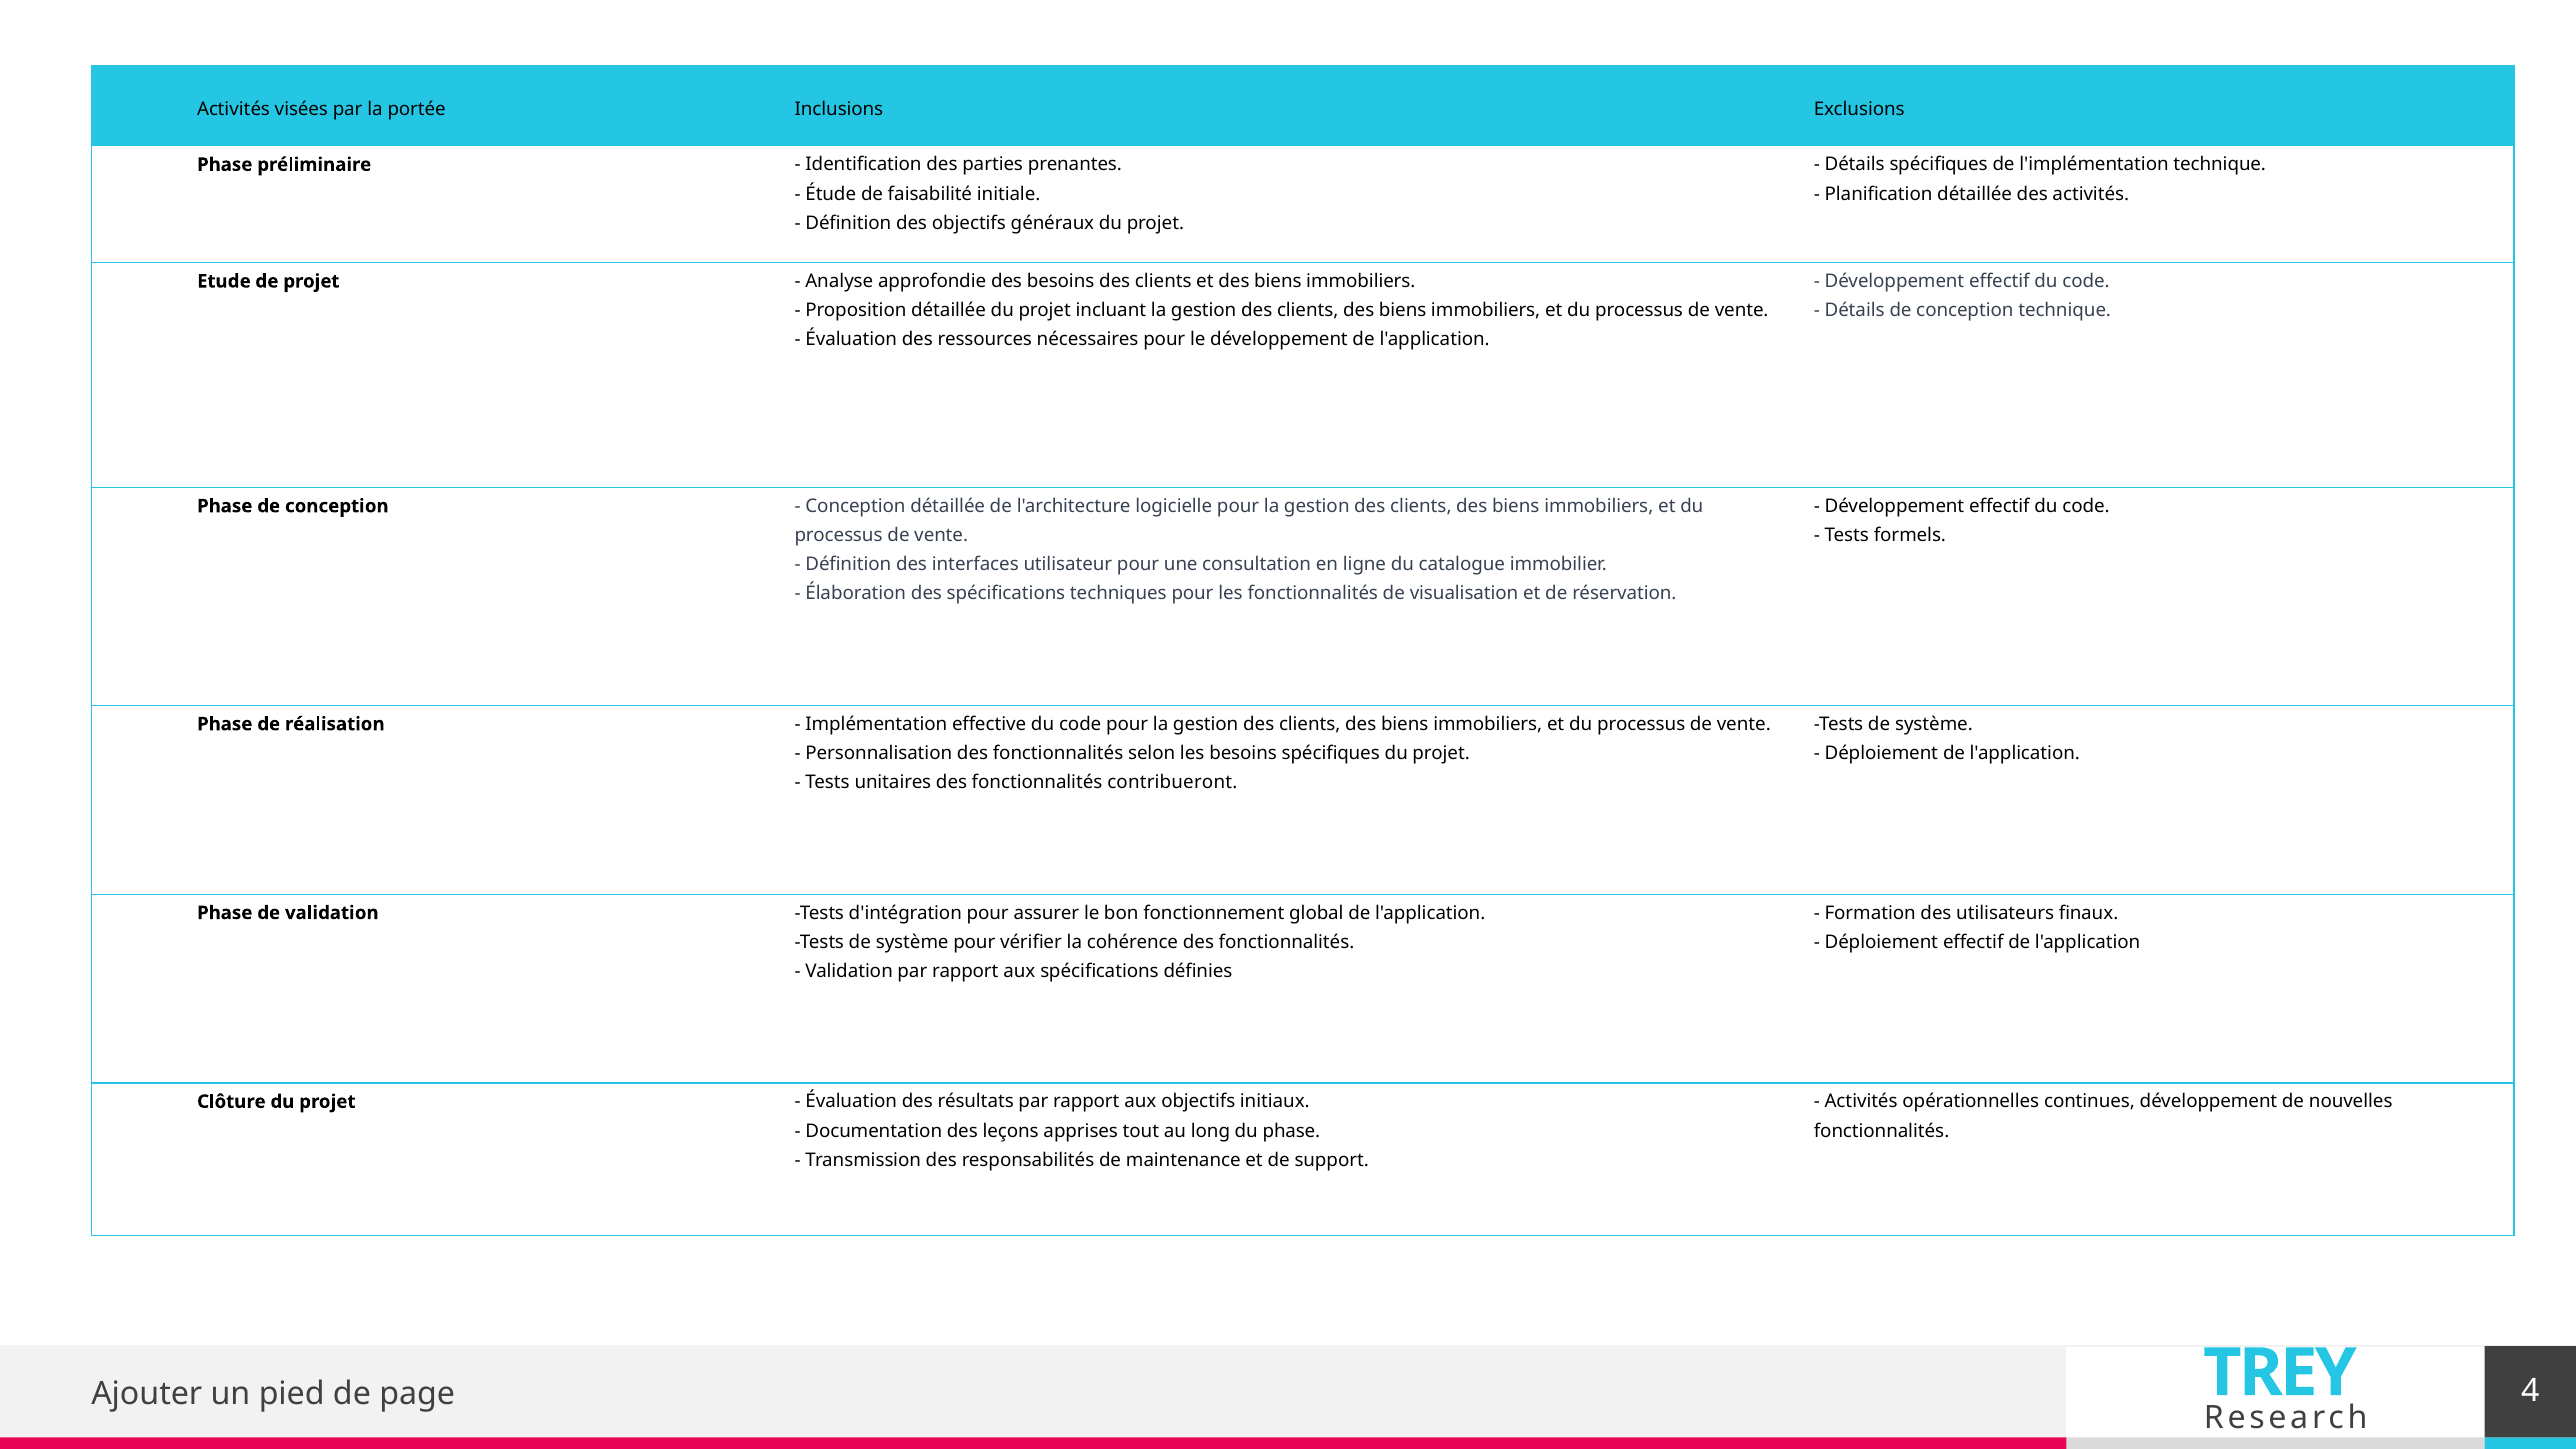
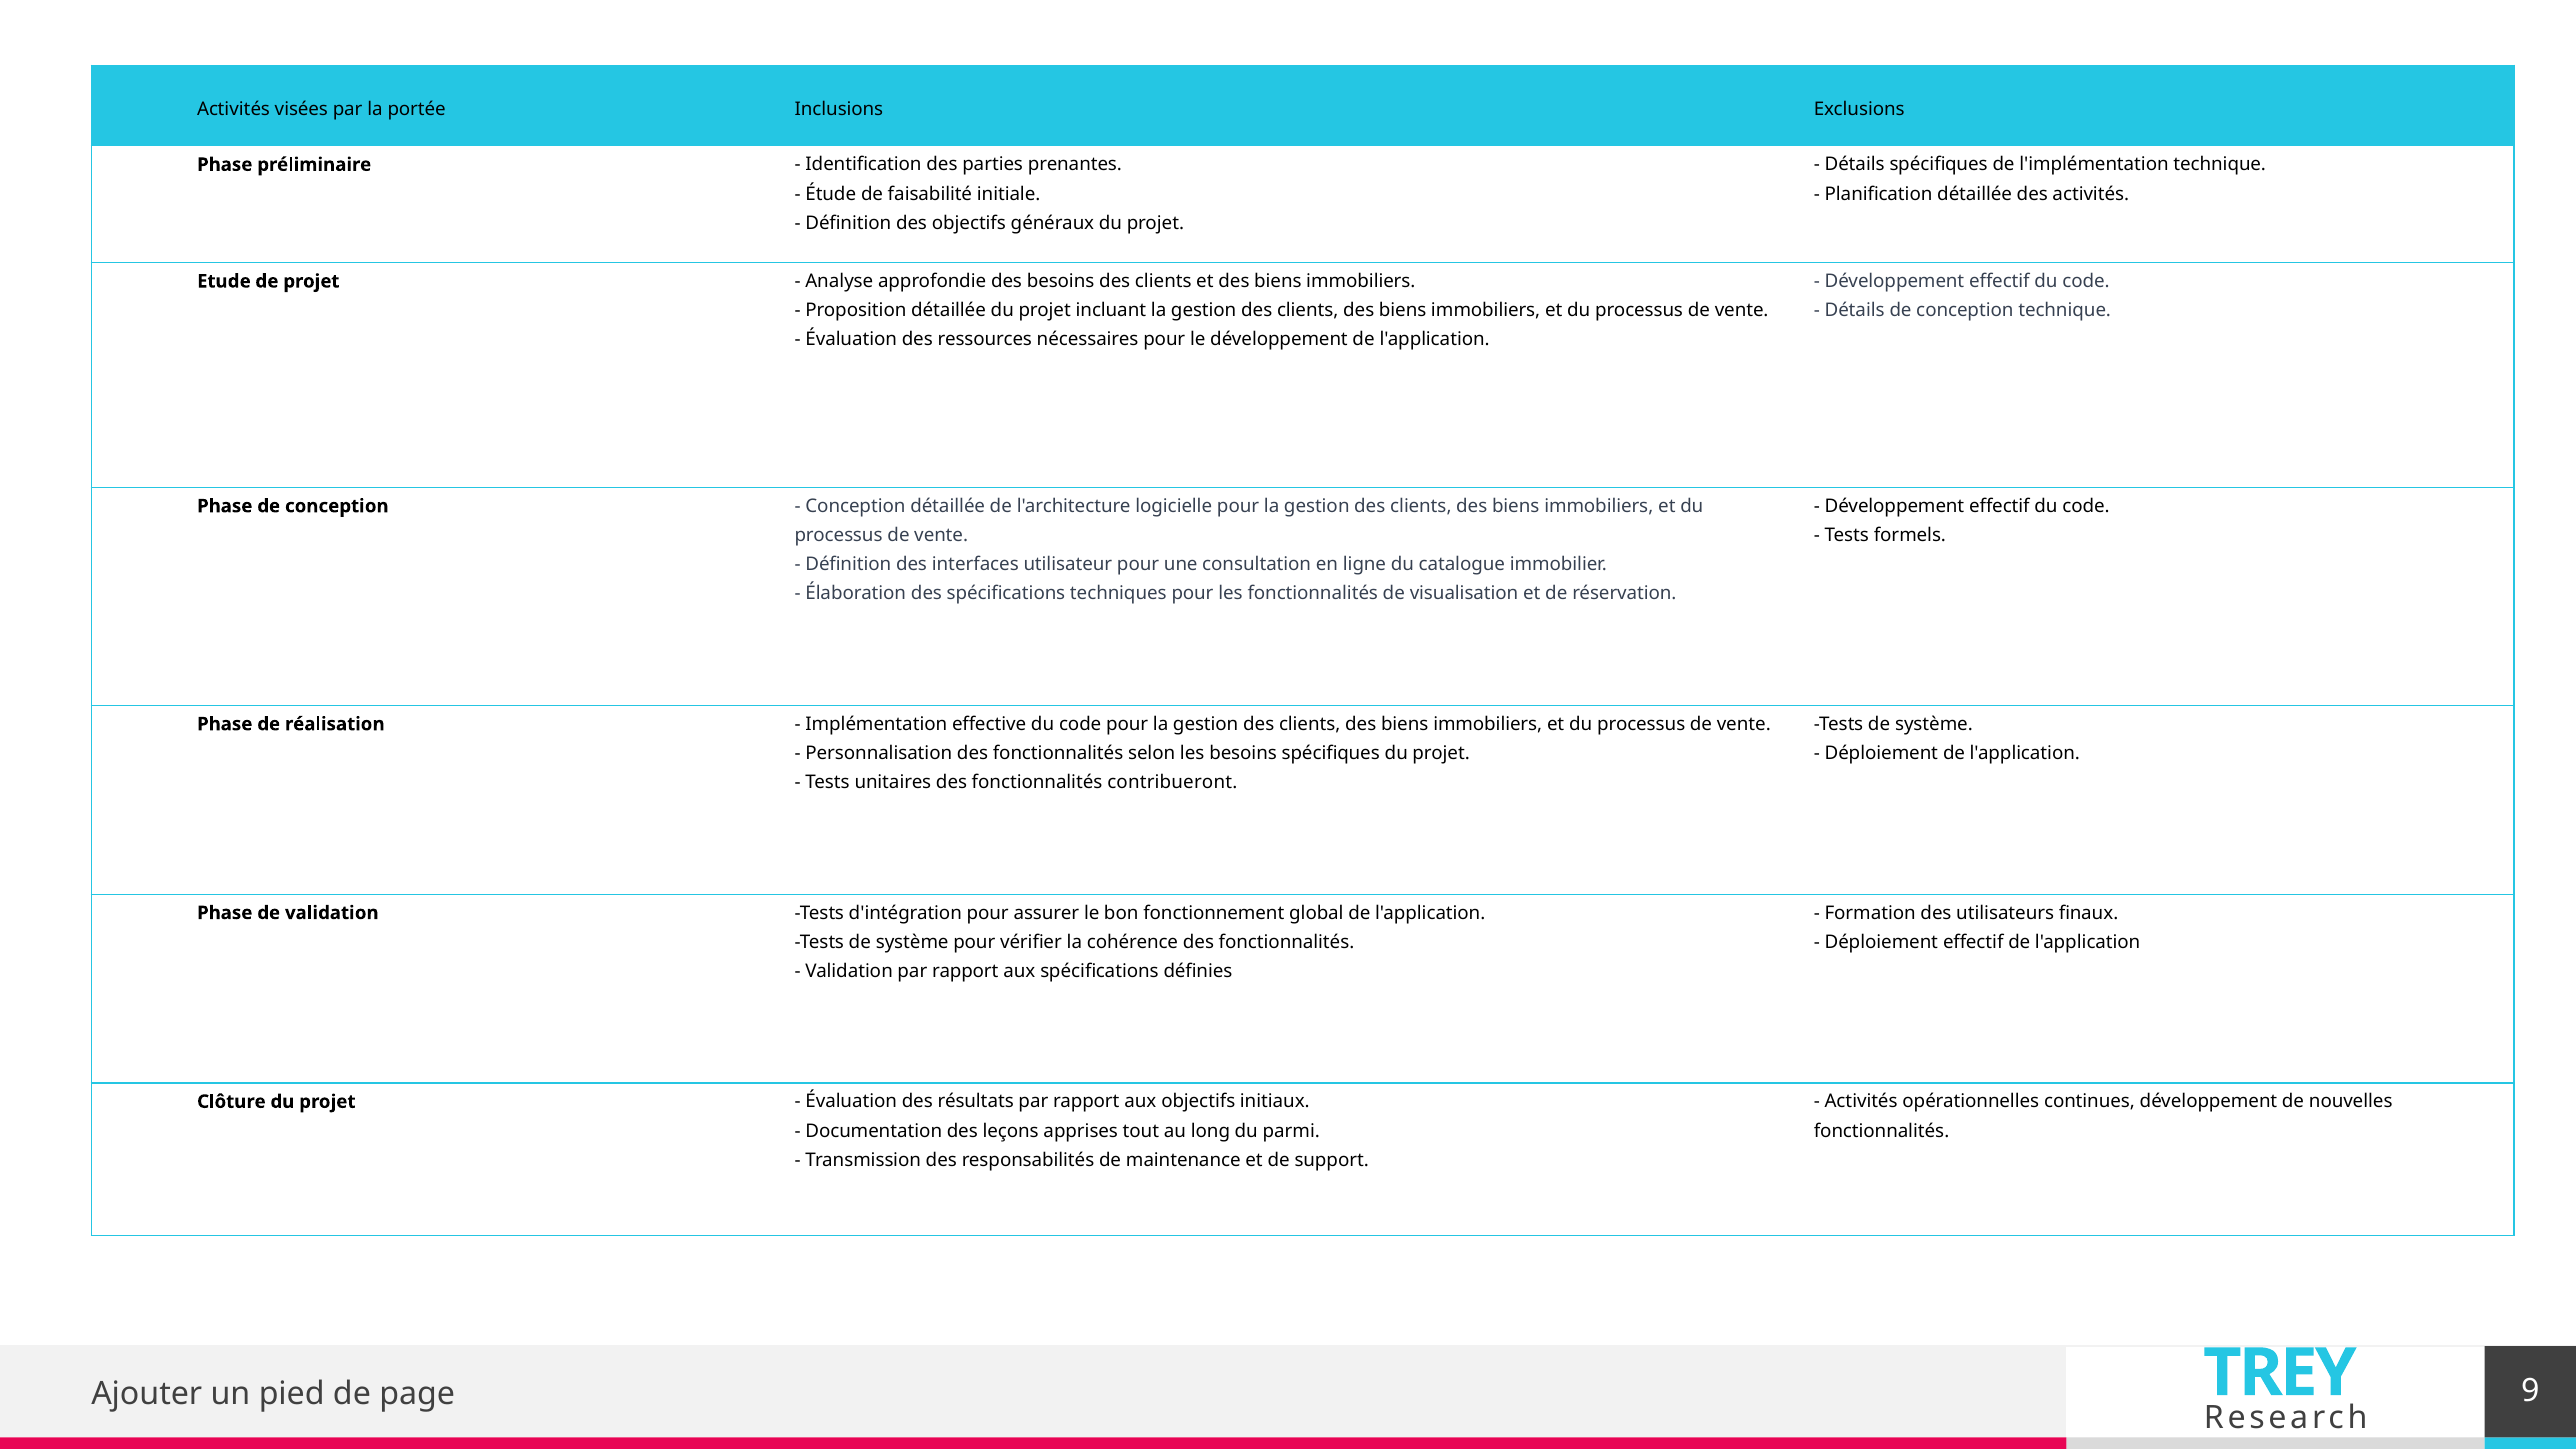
du phase: phase -> parmi
4: 4 -> 9
